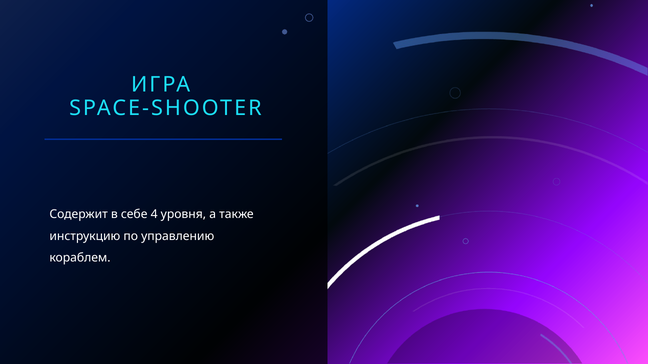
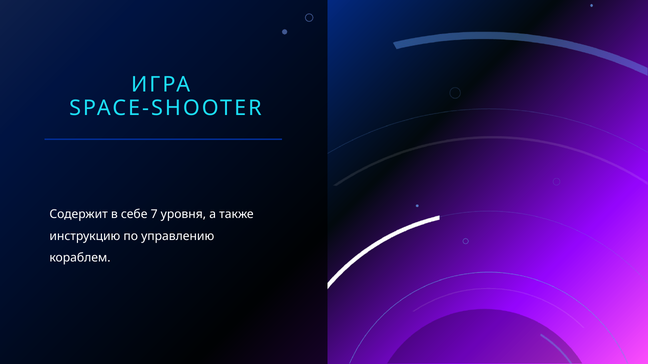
4: 4 -> 7
